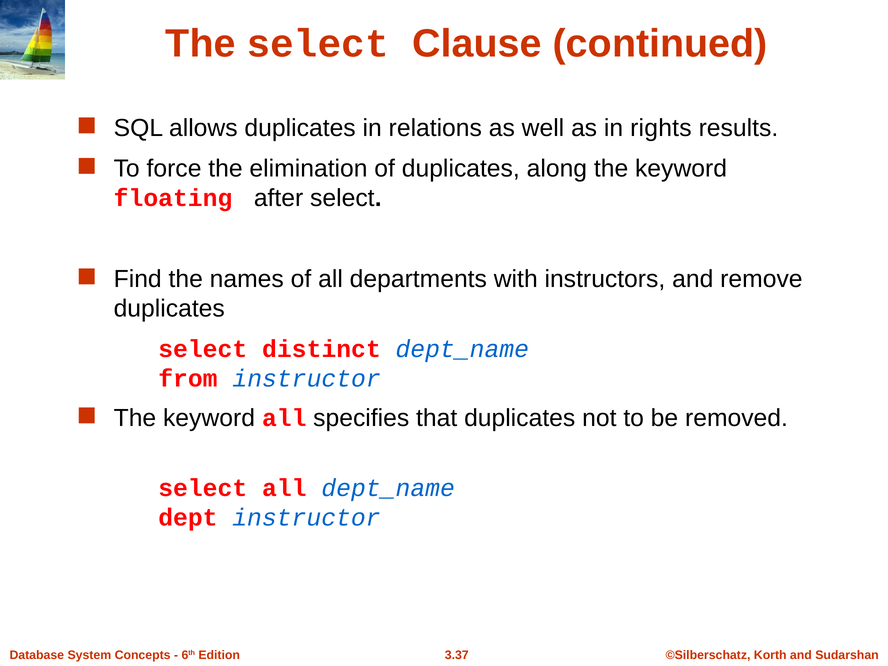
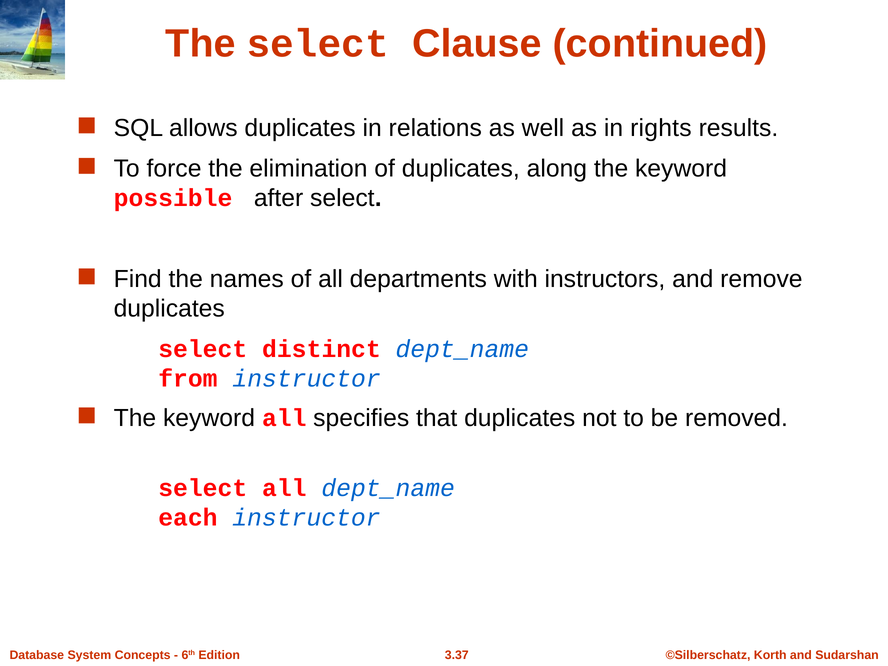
floating: floating -> possible
dept: dept -> each
